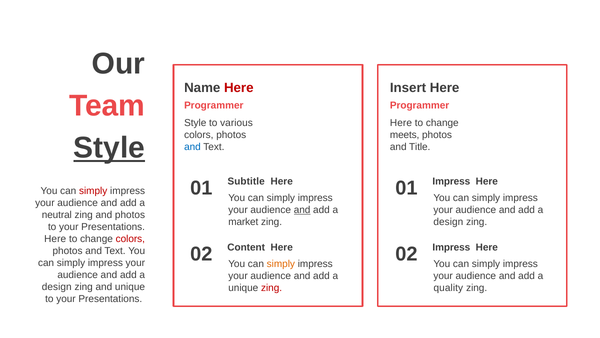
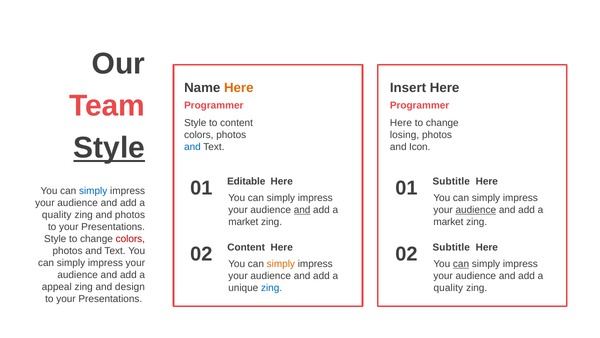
Here at (239, 88) colour: red -> orange
to various: various -> content
meets: meets -> losing
Title: Title -> Icon
Subtitle: Subtitle -> Editable
Impress at (451, 181): Impress -> Subtitle
simply at (93, 190) colour: red -> blue
audience at (476, 210) underline: none -> present
neutral at (57, 214): neutral -> quality
design at (448, 222): design -> market
Here at (55, 238): Here -> Style
Impress at (451, 247): Impress -> Subtitle
can at (461, 264) underline: none -> present
design at (57, 286): design -> appeal
and unique: unique -> design
zing at (272, 288) colour: red -> blue
